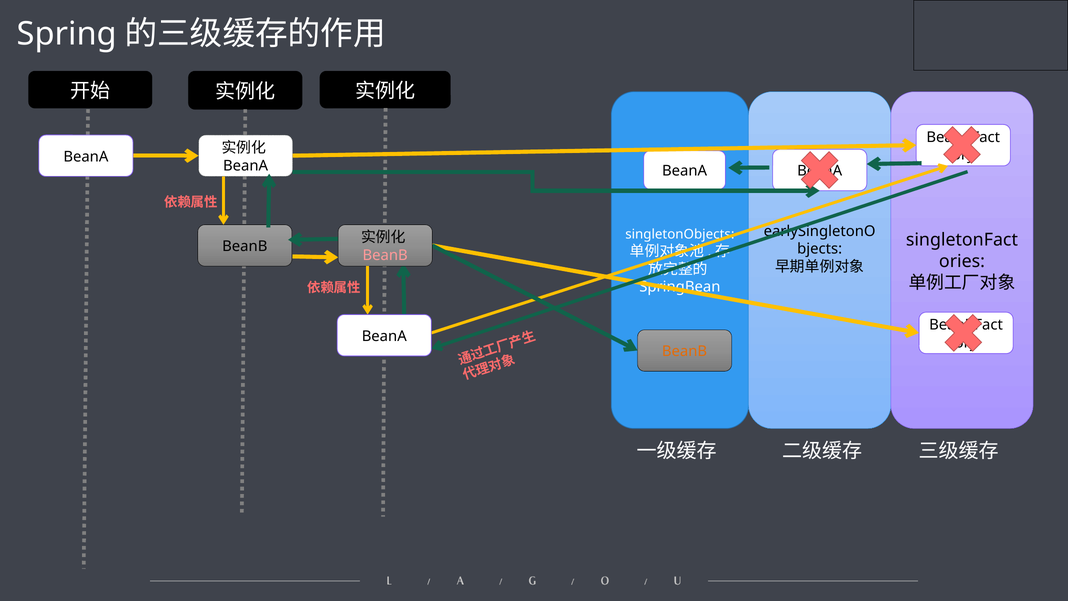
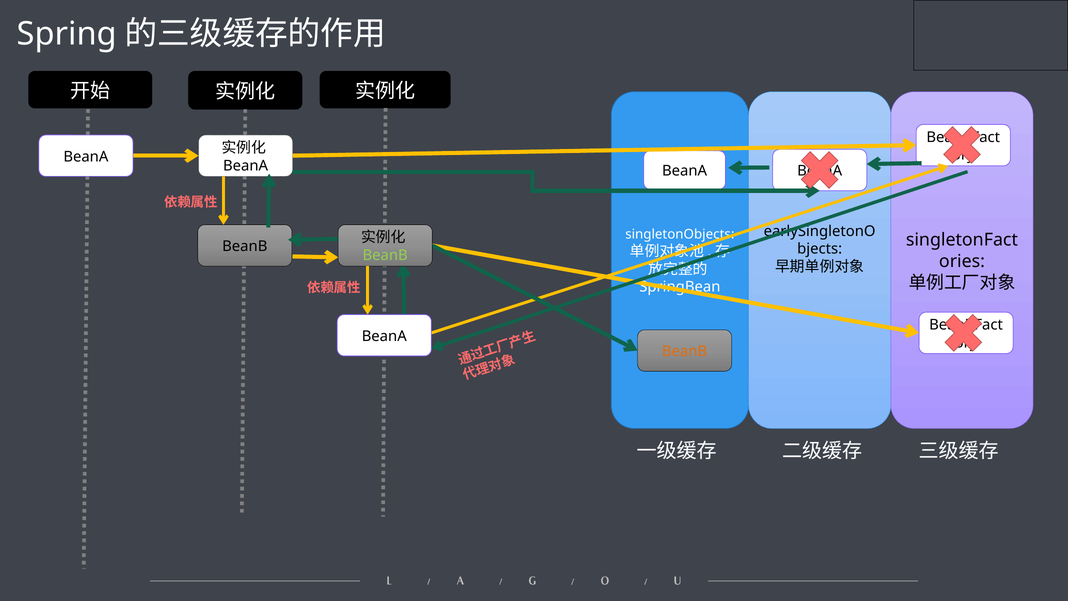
BeanB at (385, 255) colour: pink -> light green
